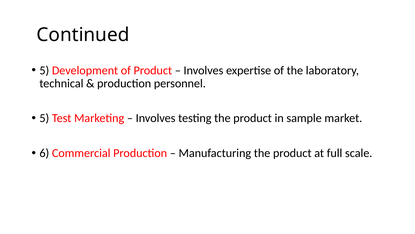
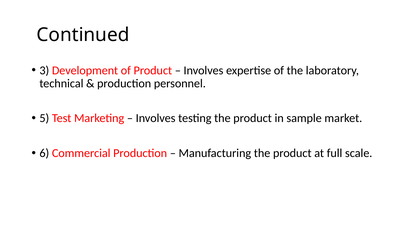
5 at (44, 70): 5 -> 3
